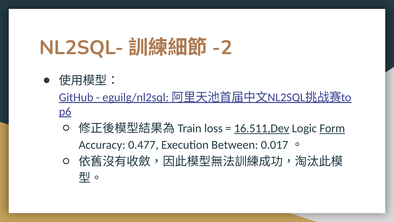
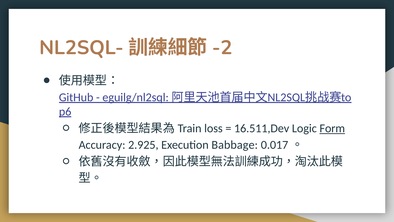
16.511,Dev underline: present -> none
0.477: 0.477 -> 2.925
Between: Between -> Babbage
